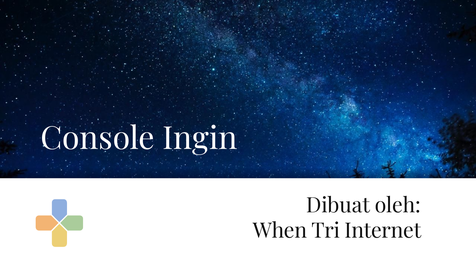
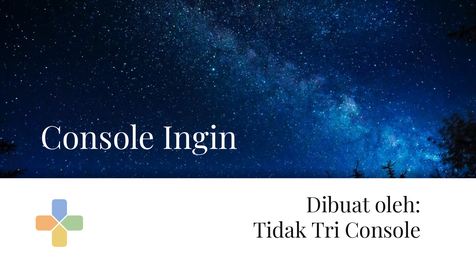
When: When -> Tidak
Tri Internet: Internet -> Console
